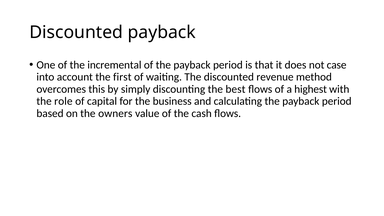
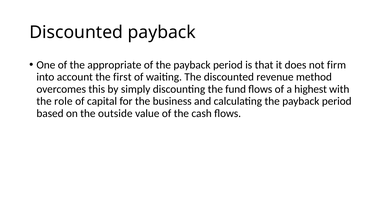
incremental: incremental -> appropriate
case: case -> firm
best: best -> fund
owners: owners -> outside
